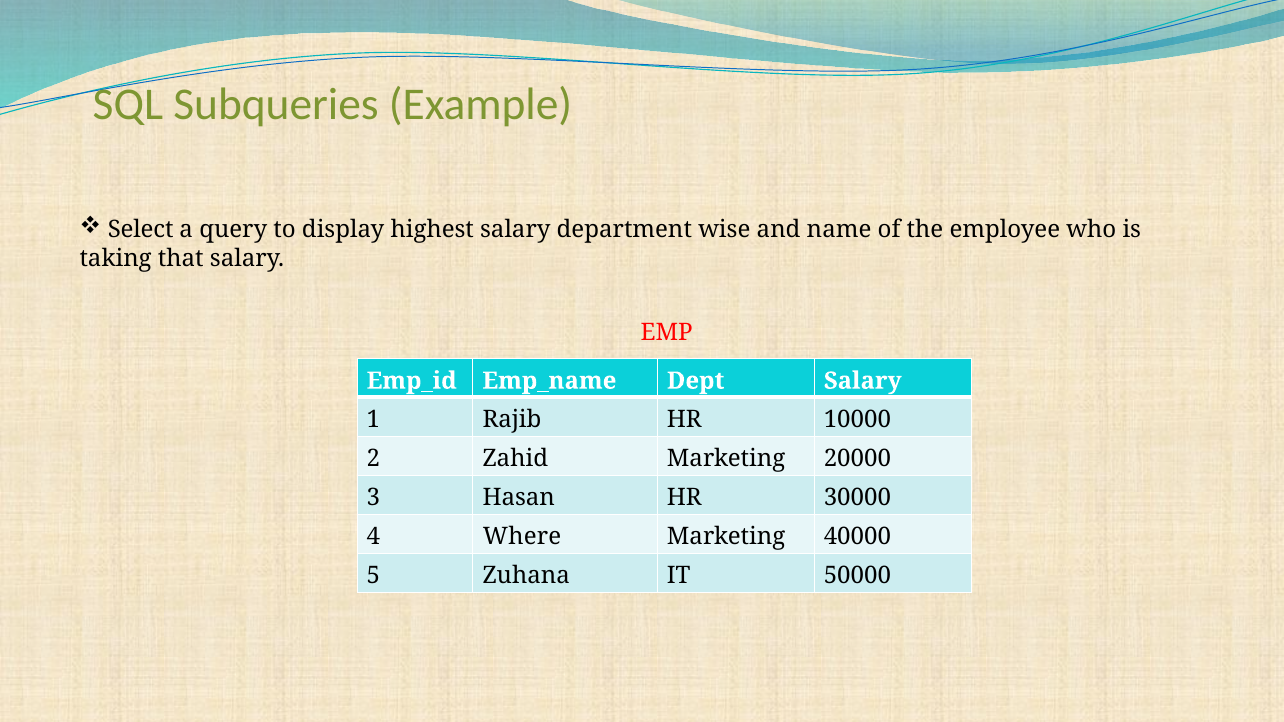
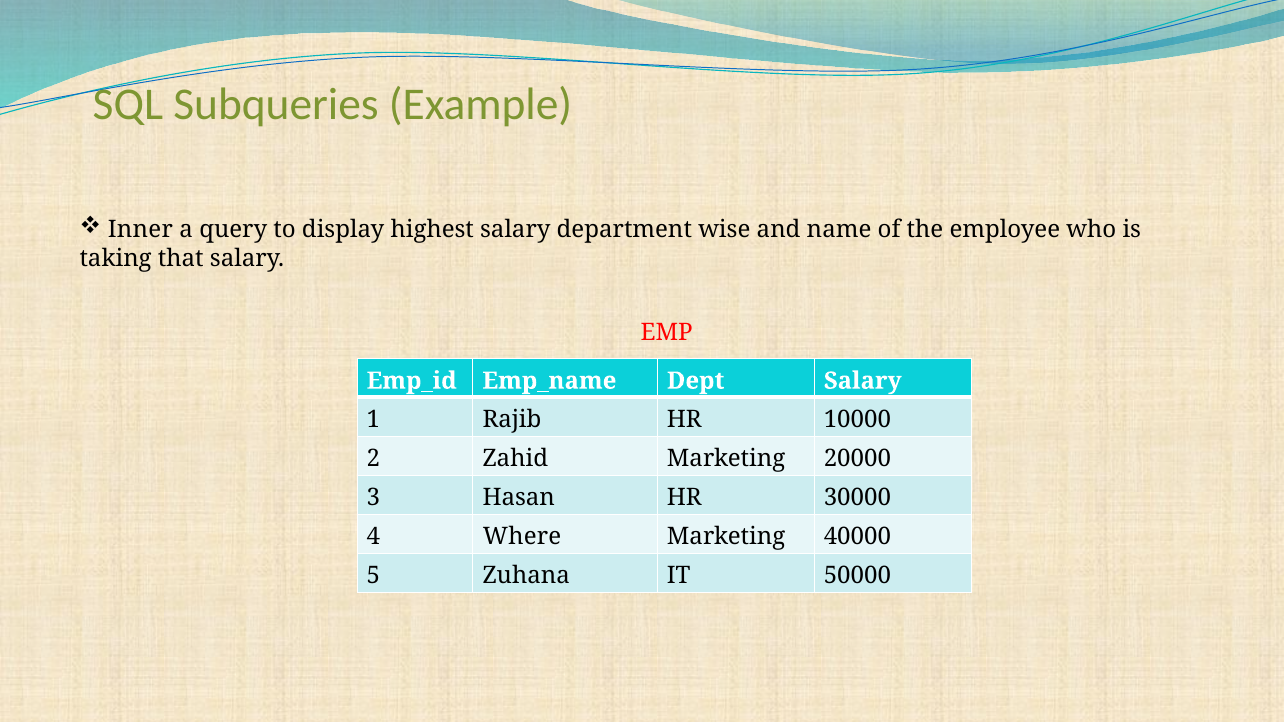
Select: Select -> Inner
